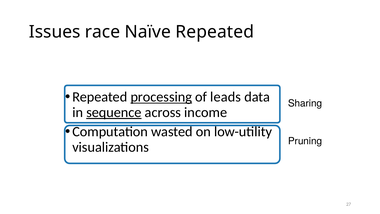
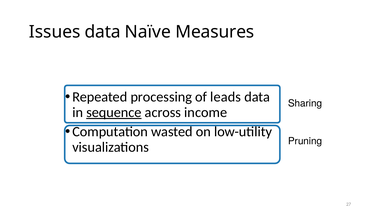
Issues race: race -> data
Naïve Repeated: Repeated -> Measures
processing underline: present -> none
